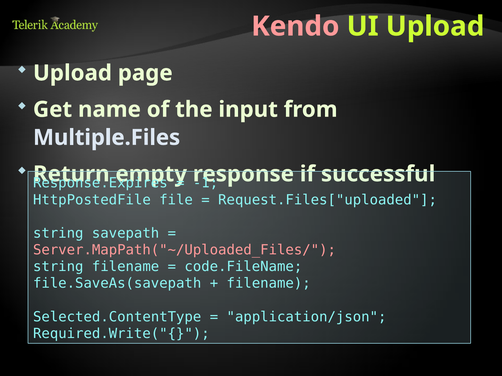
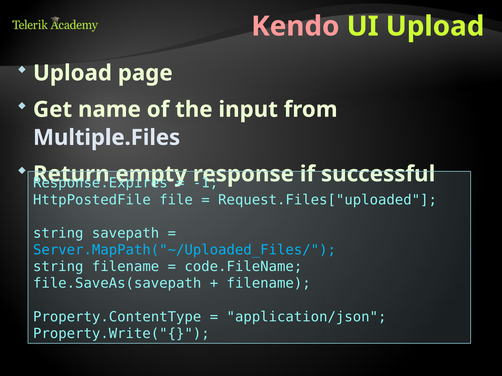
Server.MapPath("~/Uploaded_Files/ colour: pink -> light blue
Selected.ContentType: Selected.ContentType -> Property.ContentType
Required.Write("{: Required.Write("{ -> Property.Write("{
